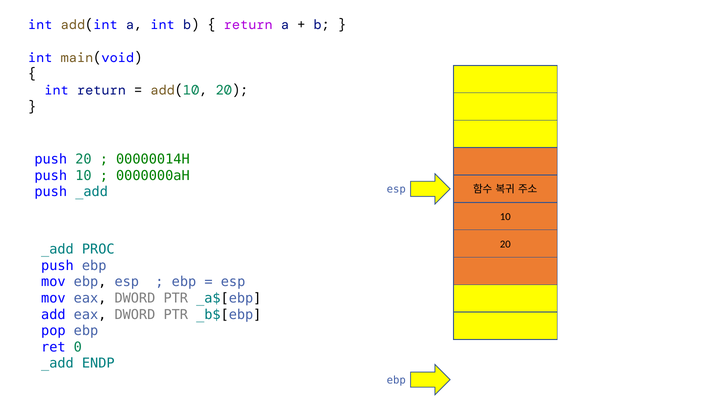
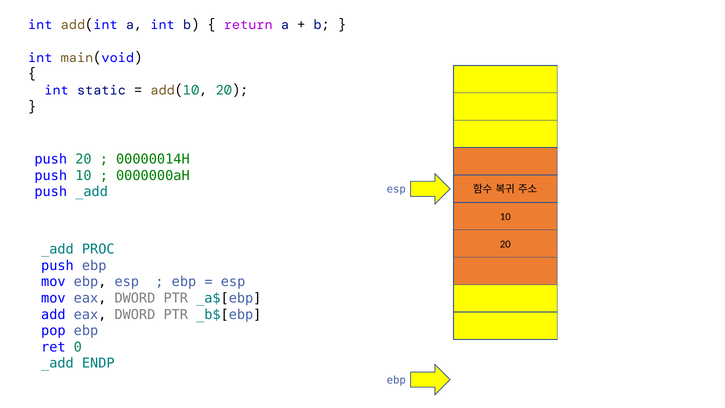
int return: return -> static
